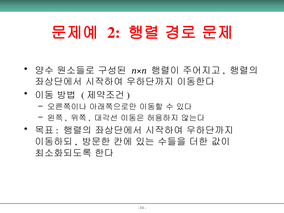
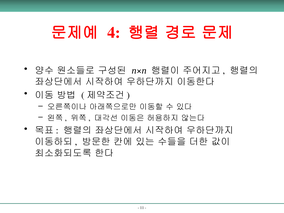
2: 2 -> 4
